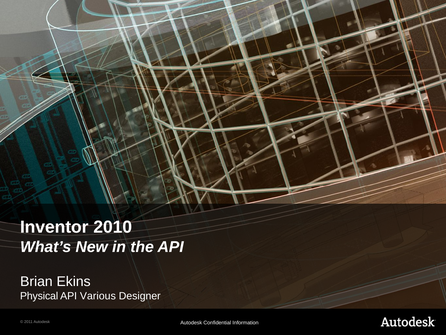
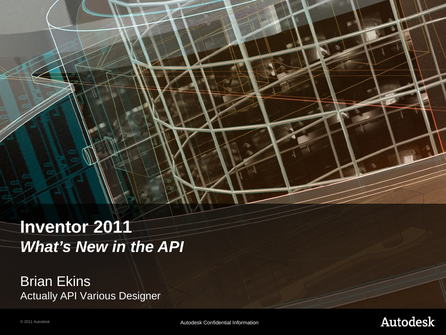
Inventor 2010: 2010 -> 2011
Physical: Physical -> Actually
